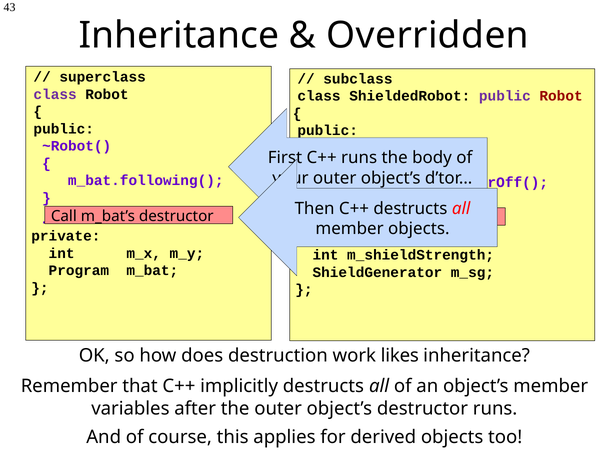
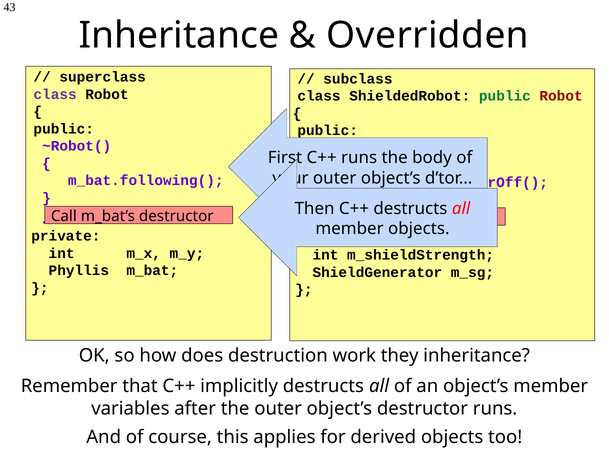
public at (505, 96) colour: purple -> green
Program: Program -> Phyllis
likes: likes -> they
